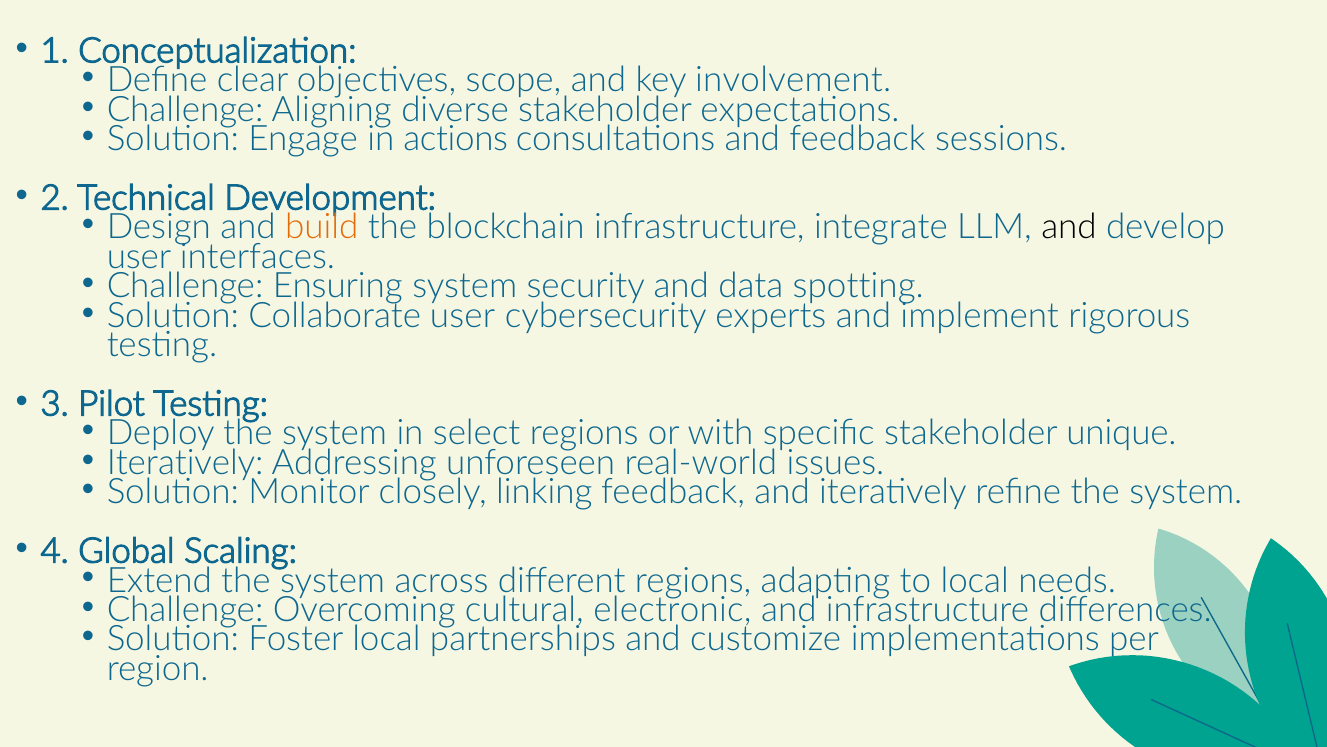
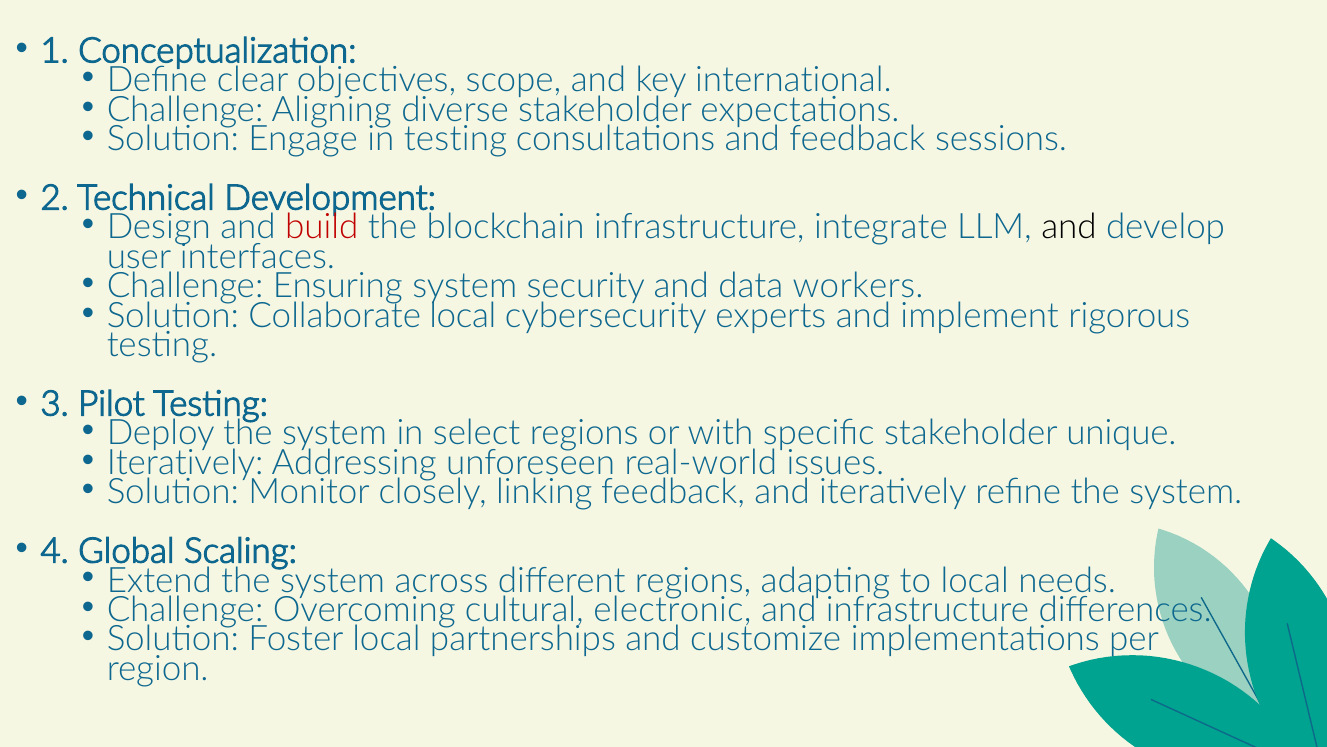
involvement: involvement -> international
in actions: actions -> testing
build colour: orange -> red
spotting: spotting -> workers
Collaborate user: user -> local
